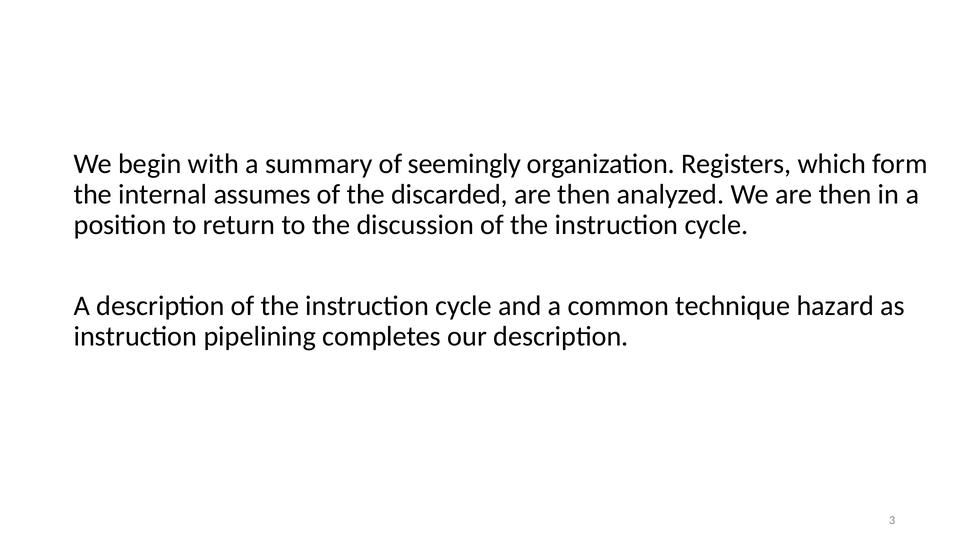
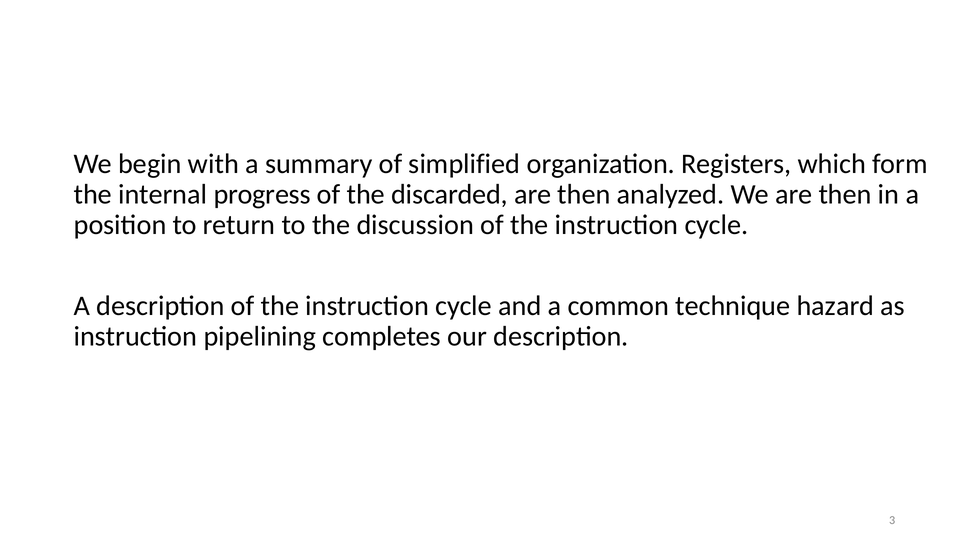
seemingly: seemingly -> simplified
assumes: assumes -> progress
